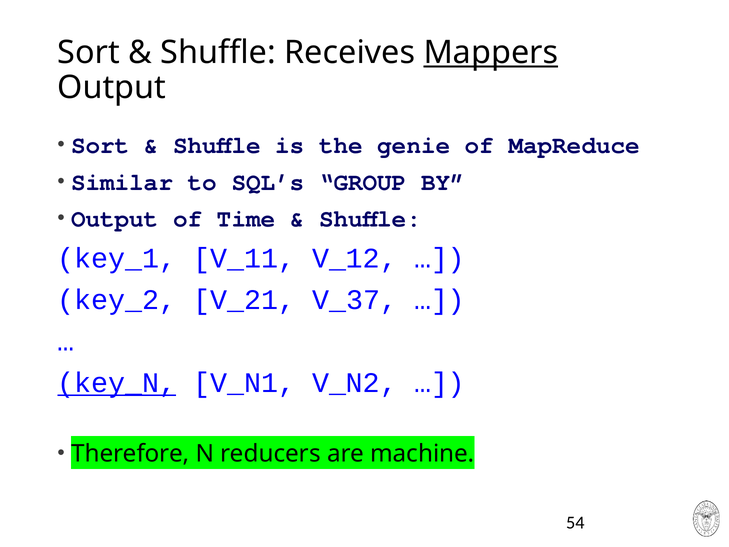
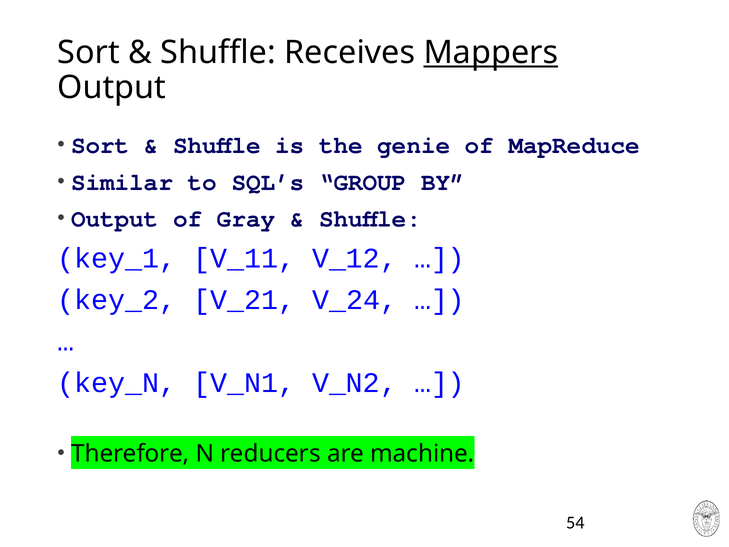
Time: Time -> Gray
V_37: V_37 -> V_24
key_N underline: present -> none
